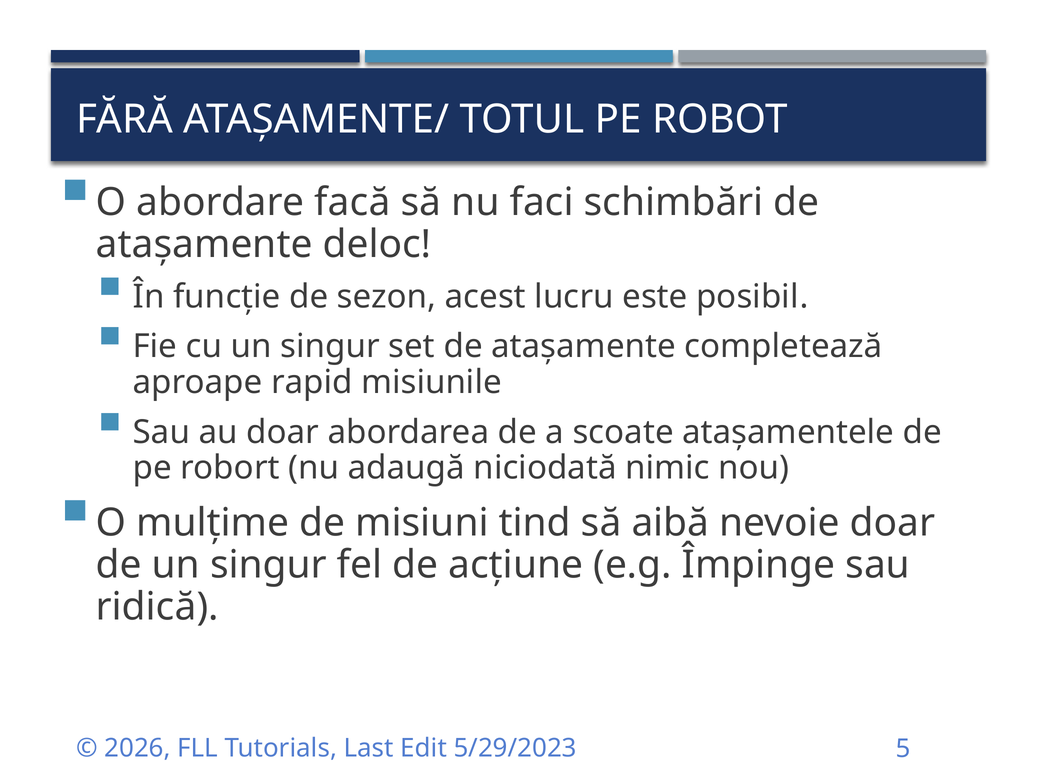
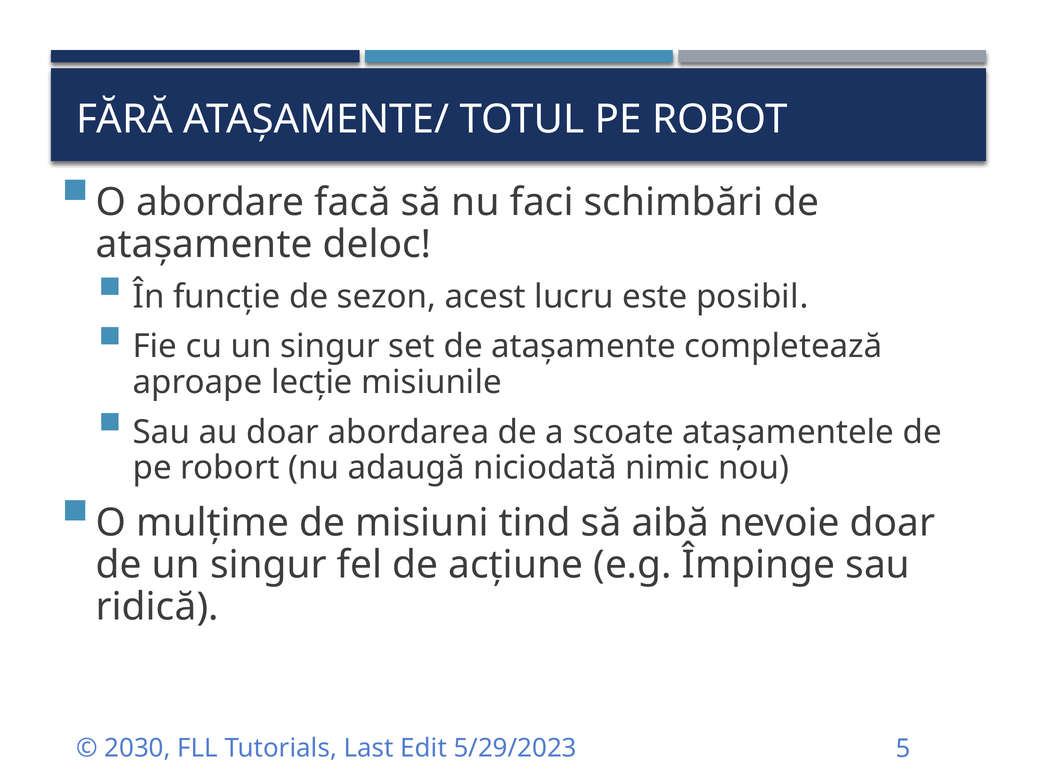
rapid: rapid -> lecție
2026: 2026 -> 2030
